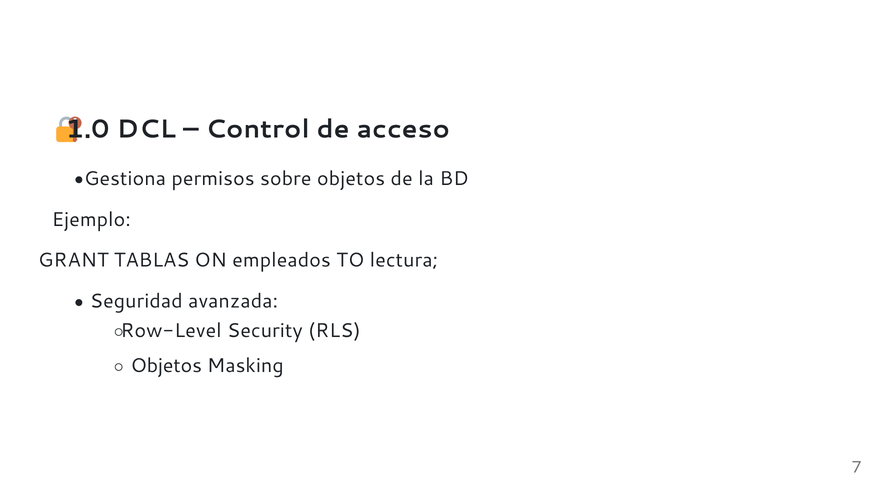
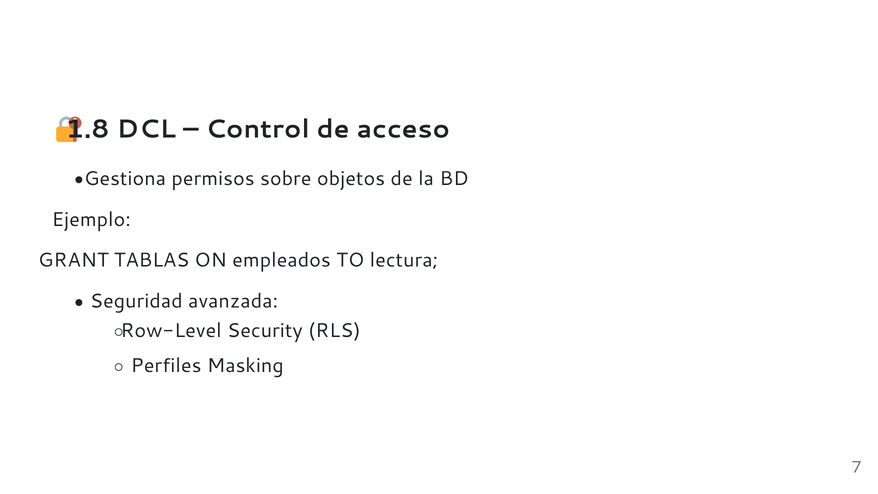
1.0: 1.0 -> 1.8
Objetos at (166, 366): Objetos -> Perfiles
